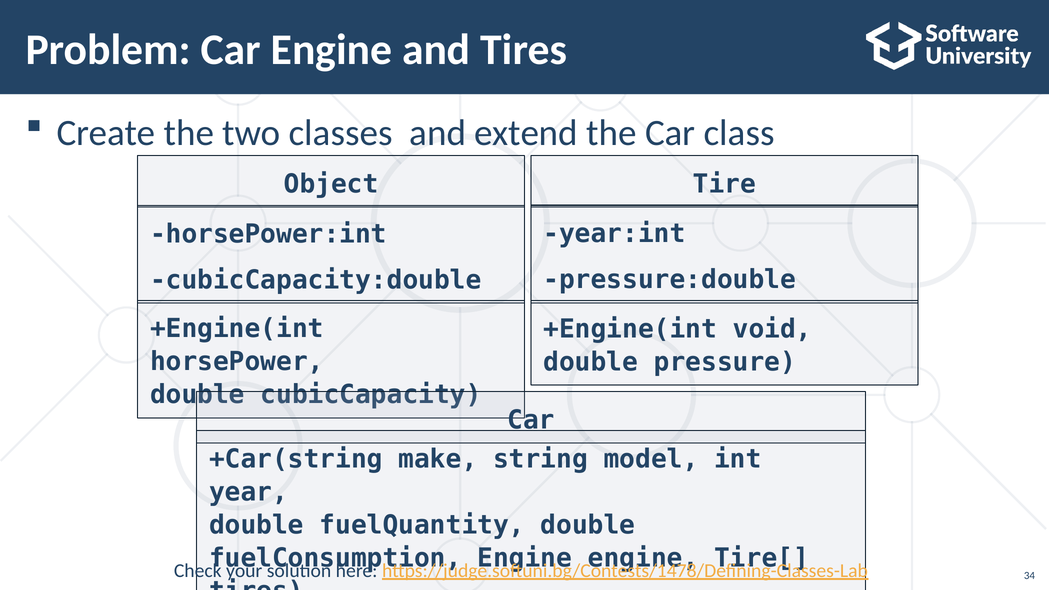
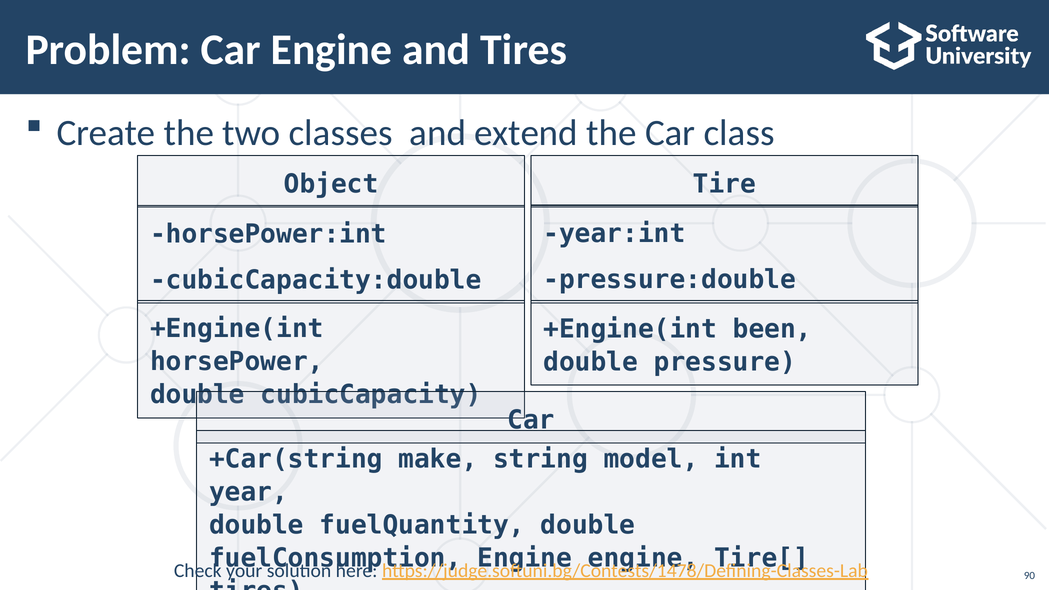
void: void -> been
34: 34 -> 90
